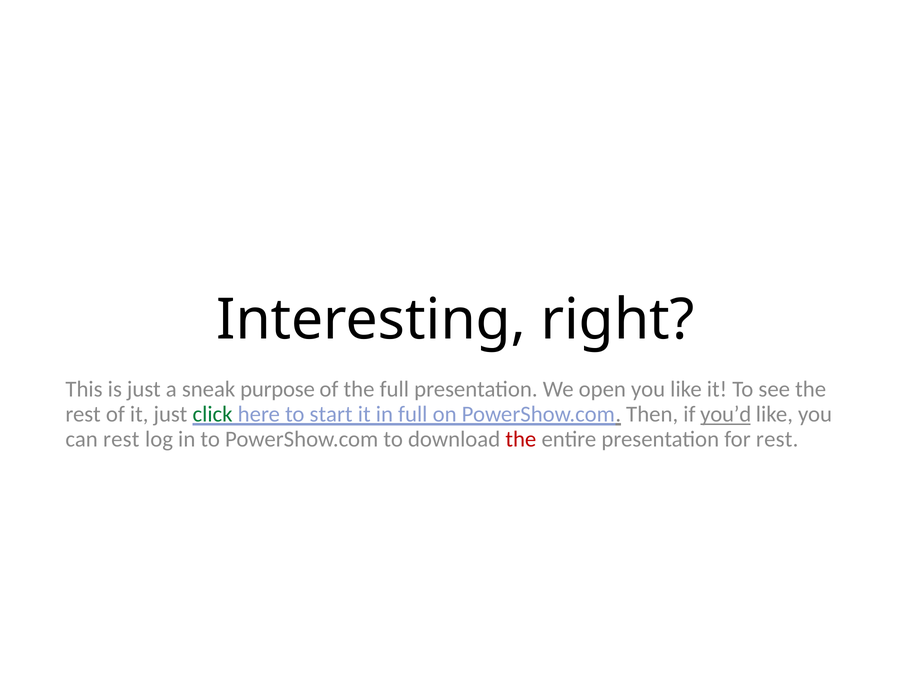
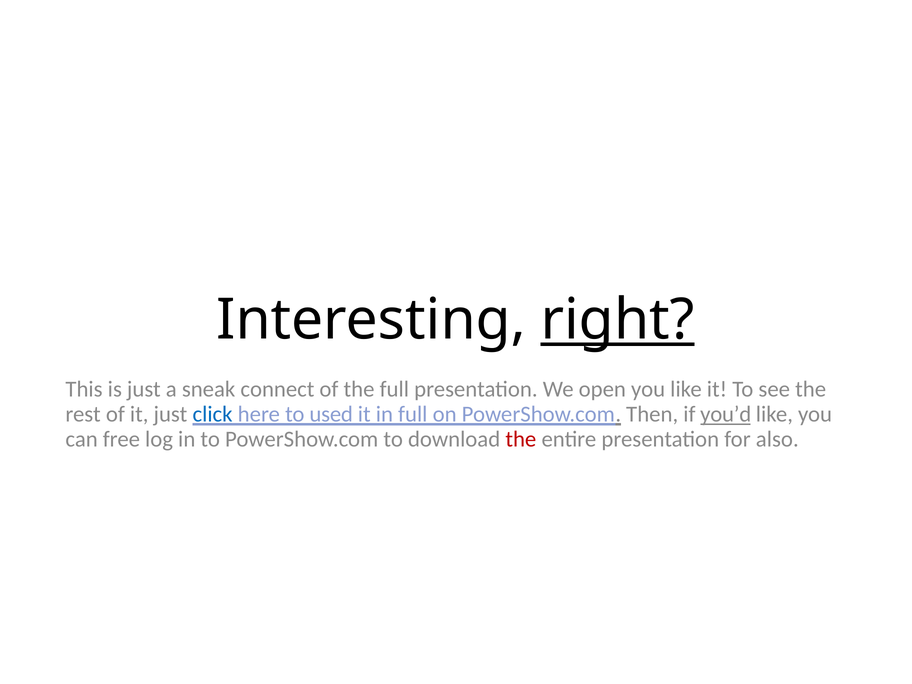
right underline: none -> present
purpose: purpose -> connect
click colour: green -> blue
start: start -> used
can rest: rest -> free
for rest: rest -> also
